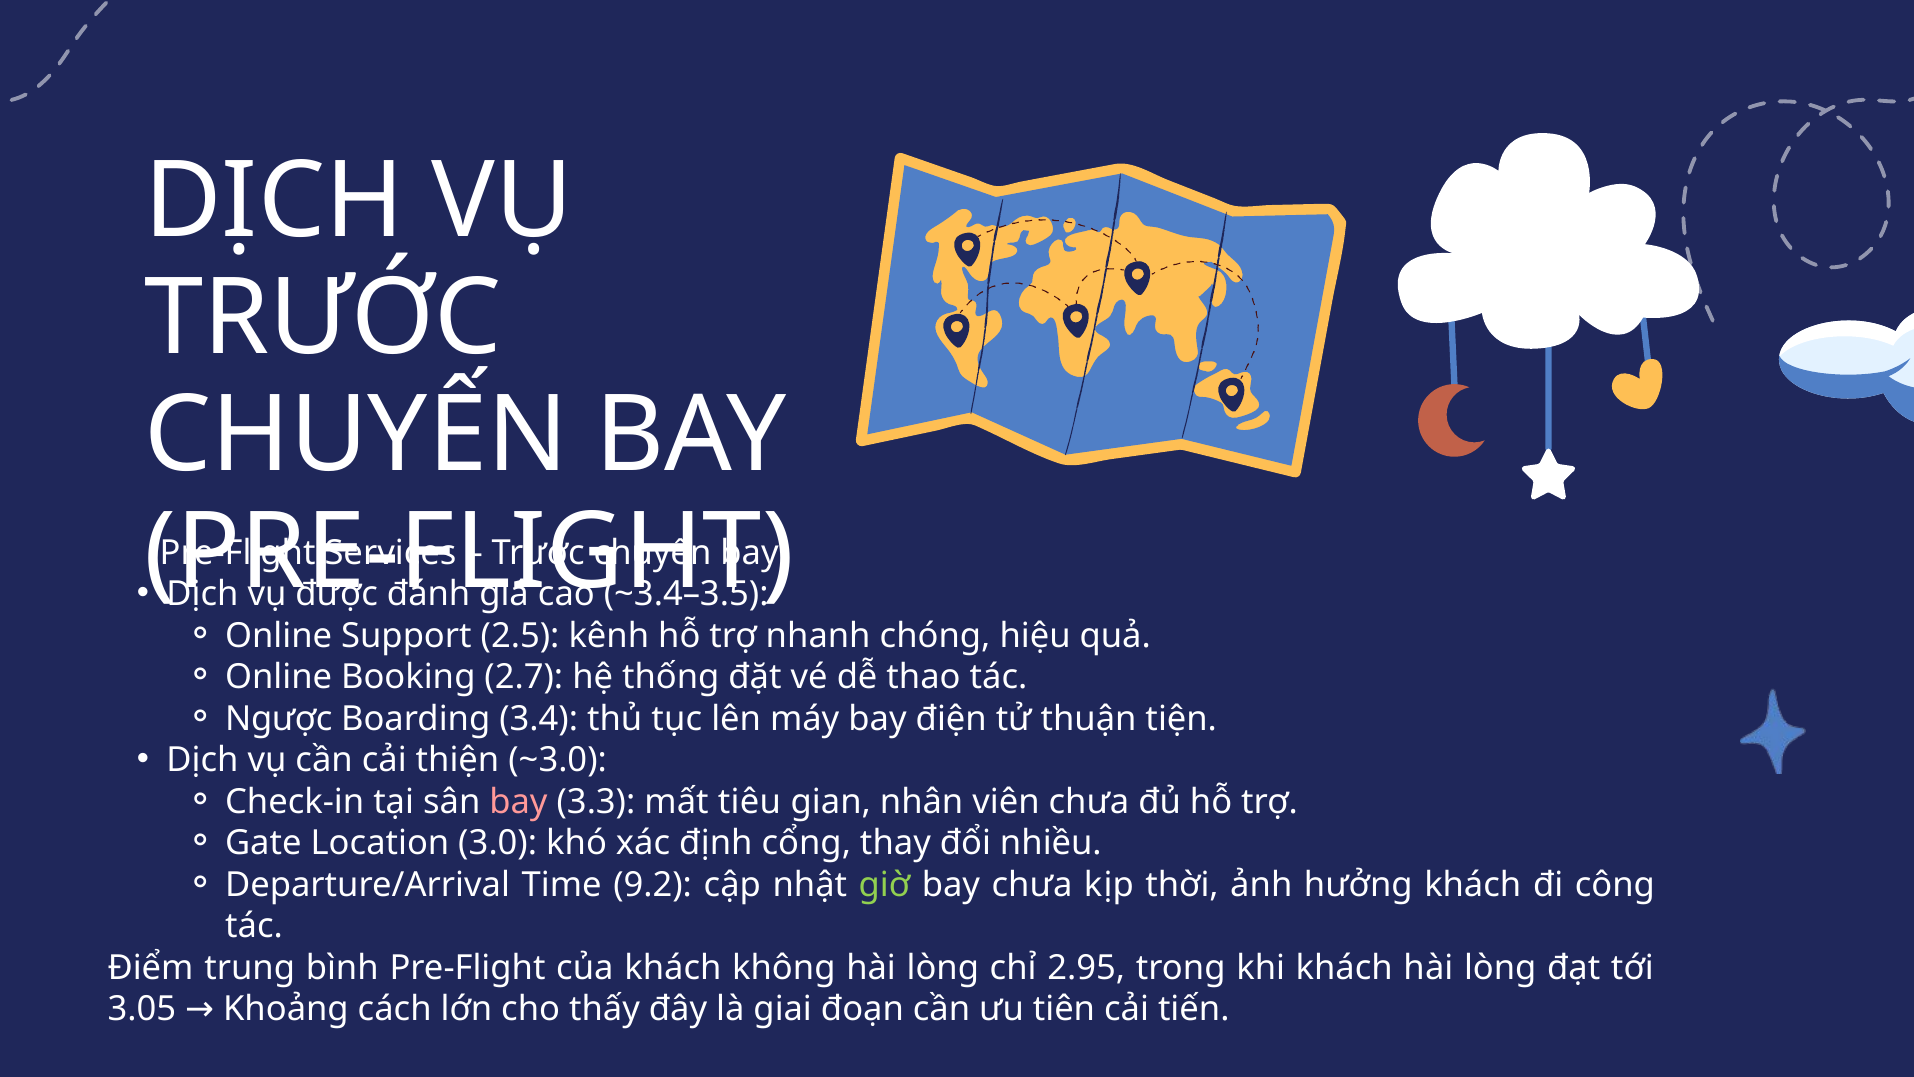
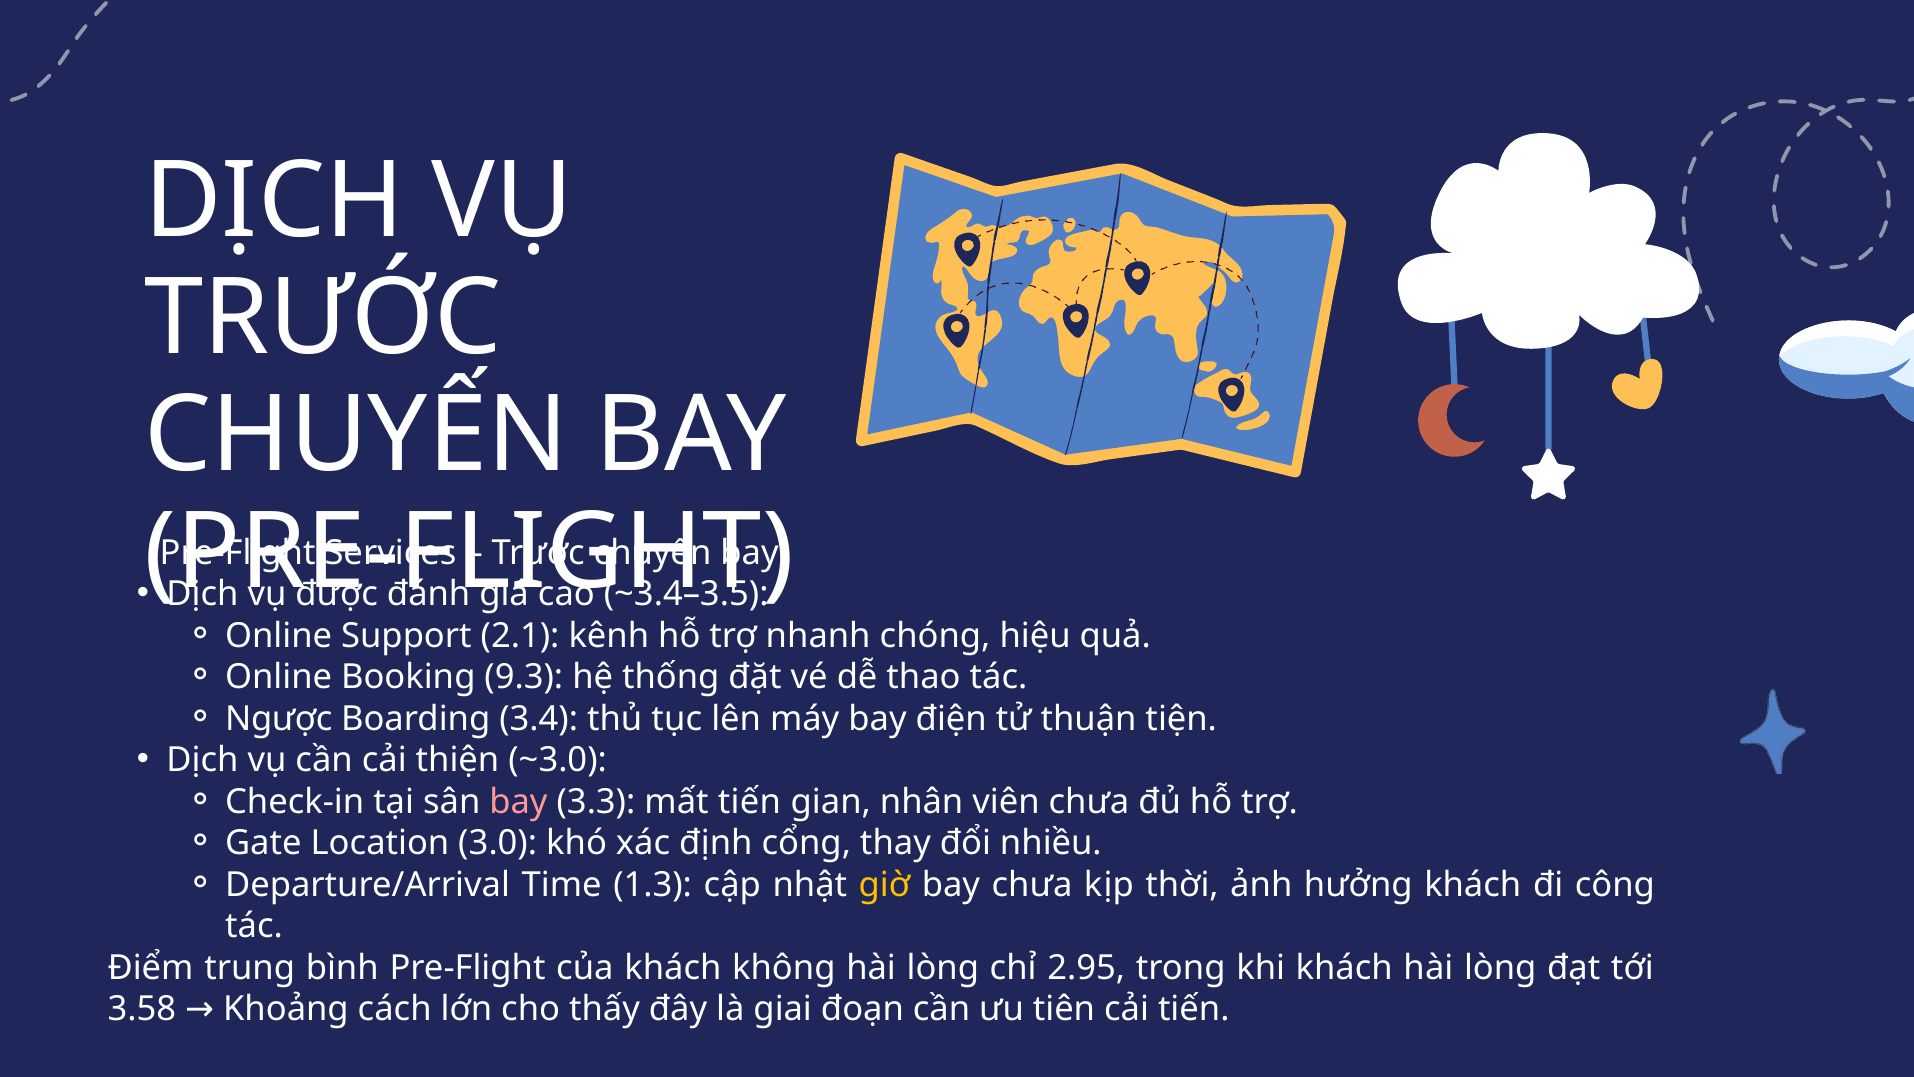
2.5: 2.5 -> 2.1
2.7: 2.7 -> 9.3
mất tiêu: tiêu -> tiến
9.2: 9.2 -> 1.3
giờ colour: light green -> yellow
3.05: 3.05 -> 3.58
